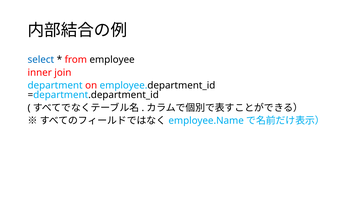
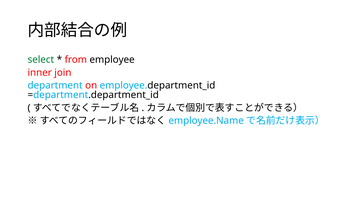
select colour: blue -> green
